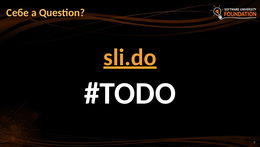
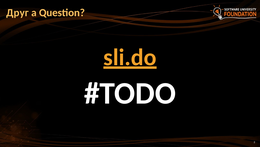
Себе: Себе -> Друг
